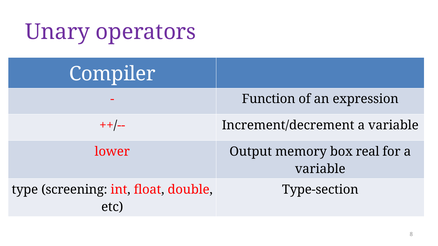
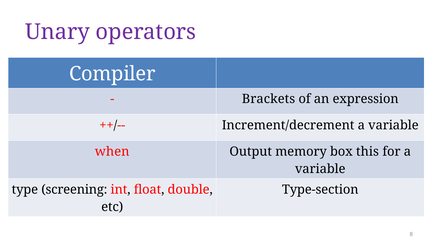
Function: Function -> Brackets
lower: lower -> when
real: real -> this
